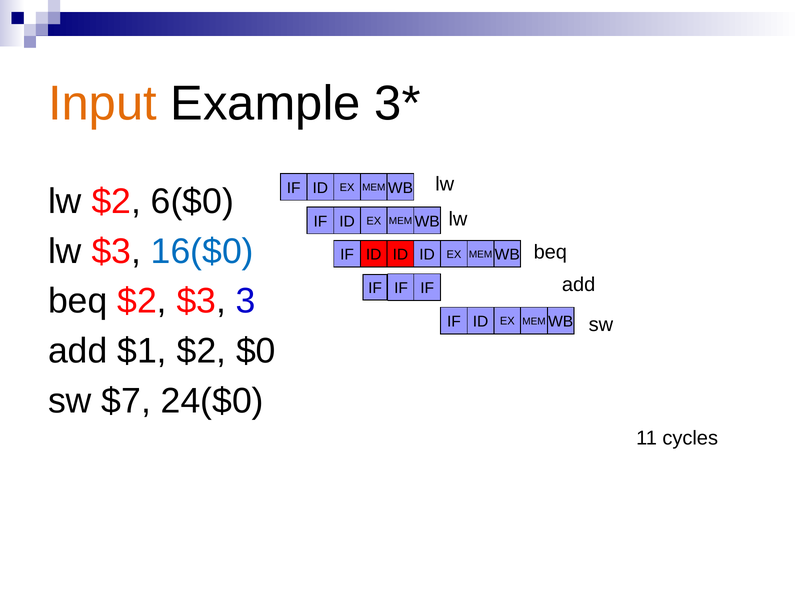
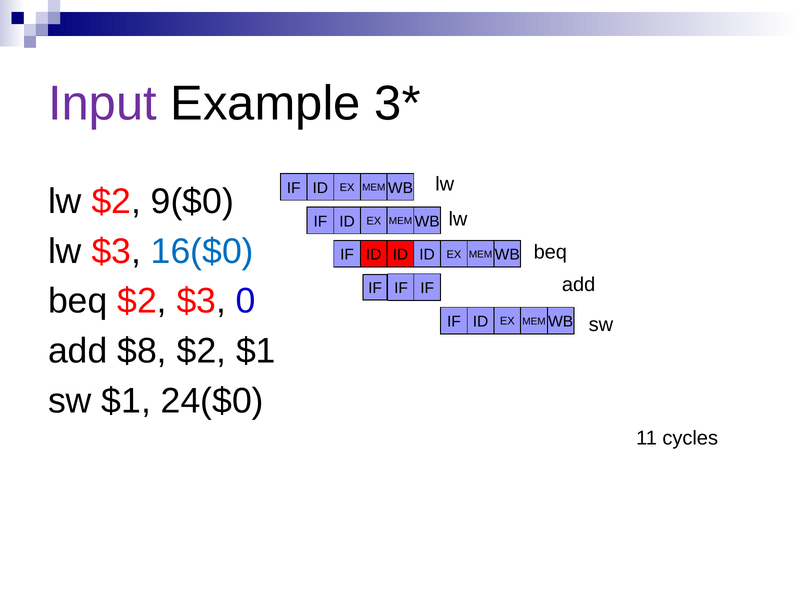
Input colour: orange -> purple
6($0: 6($0 -> 9($0
3: 3 -> 0
$1: $1 -> $8
$2 $0: $0 -> $1
sw $7: $7 -> $1
